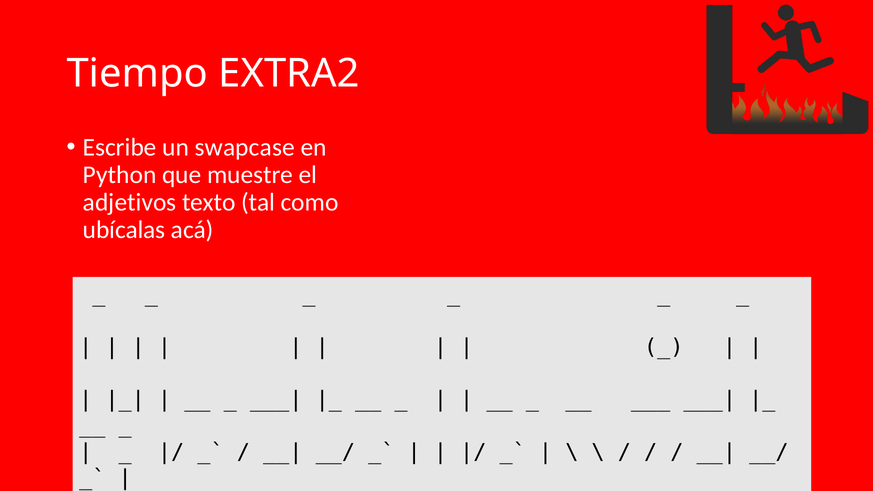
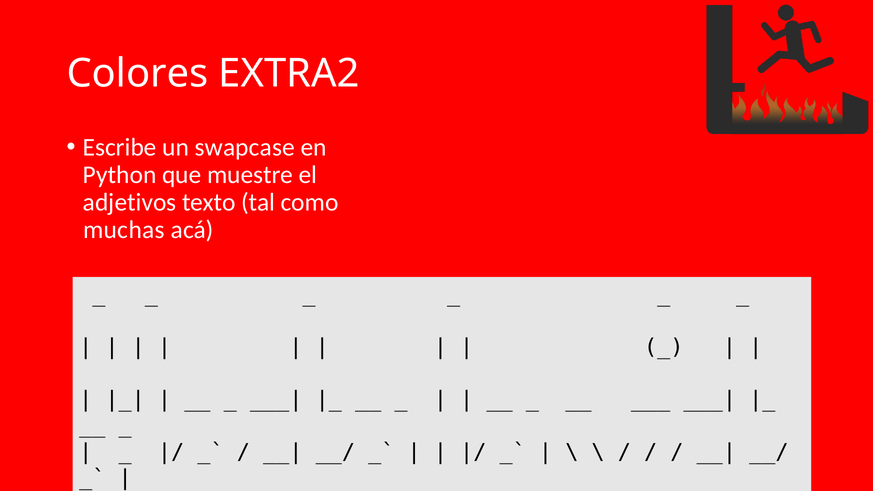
Tiempo: Tiempo -> Colores
ubícalas: ubícalas -> muchas
